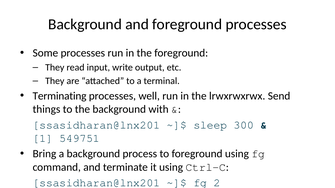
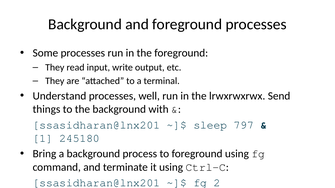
Terminating: Terminating -> Understand
300: 300 -> 797
549751: 549751 -> 245180
